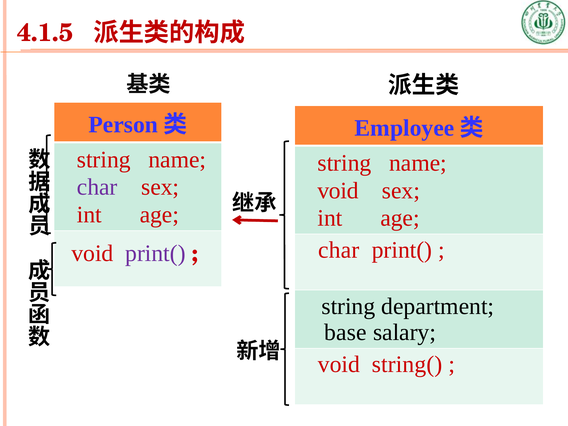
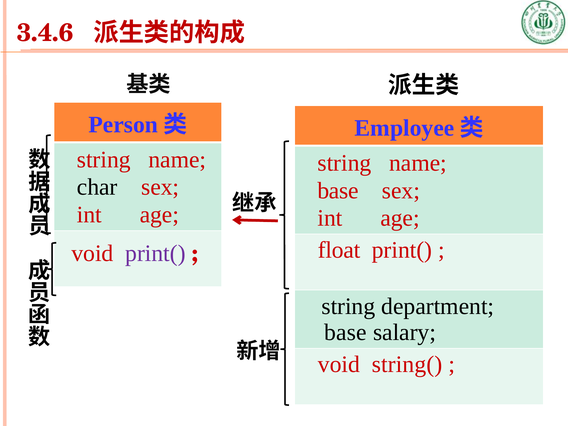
4.1.5: 4.1.5 -> 3.4.6
char at (97, 187) colour: purple -> black
void at (338, 191): void -> base
char at (339, 250): char -> float
